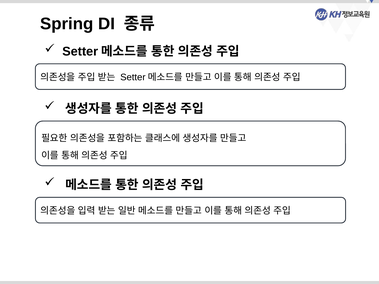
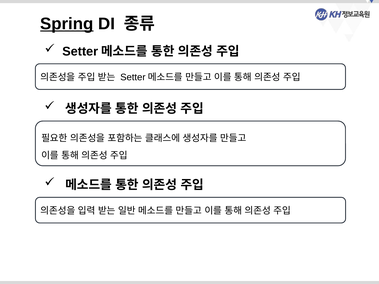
Spring underline: none -> present
